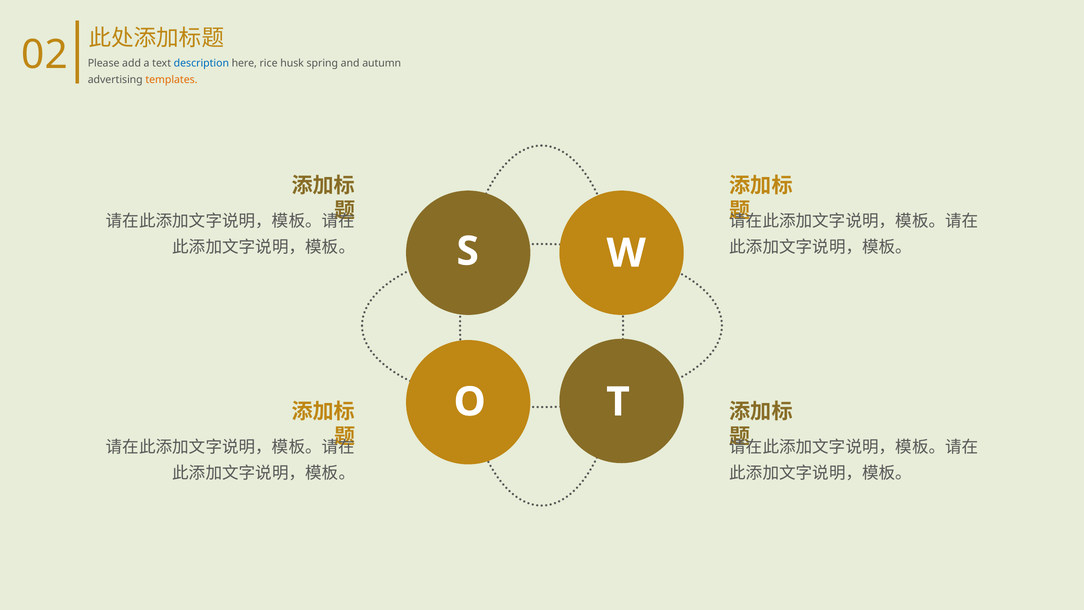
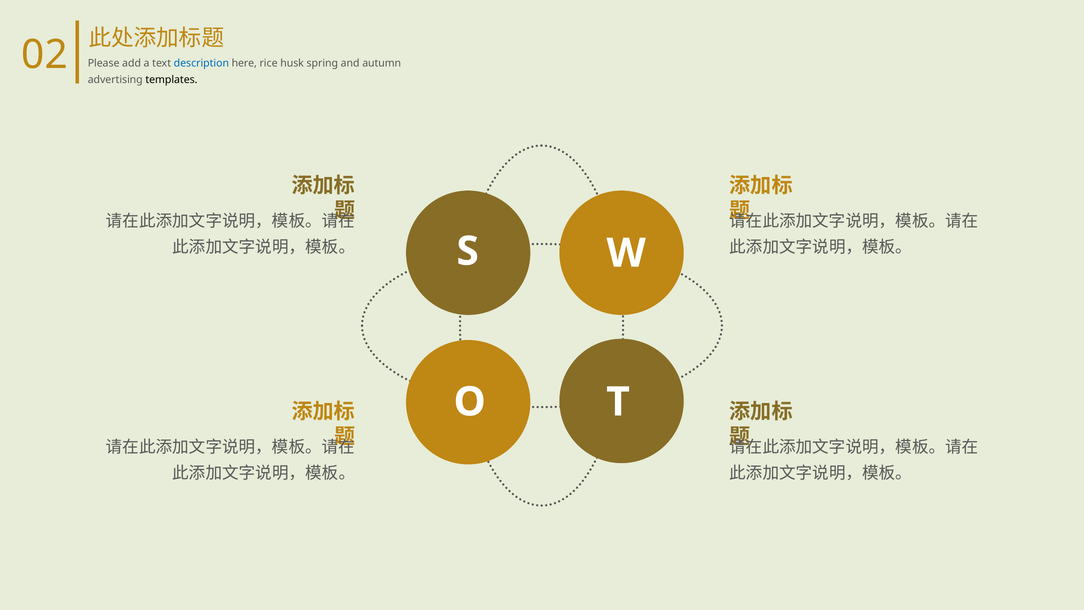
templates colour: orange -> black
